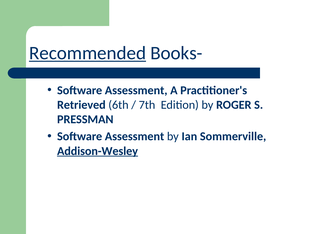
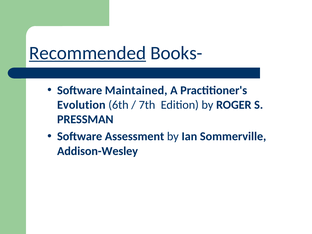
Assessment at (136, 90): Assessment -> Maintained
Retrieved: Retrieved -> Evolution
Addison-Wesley underline: present -> none
